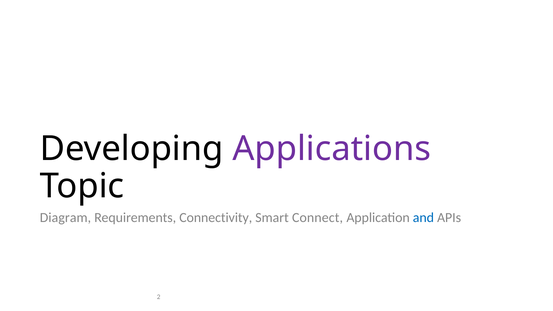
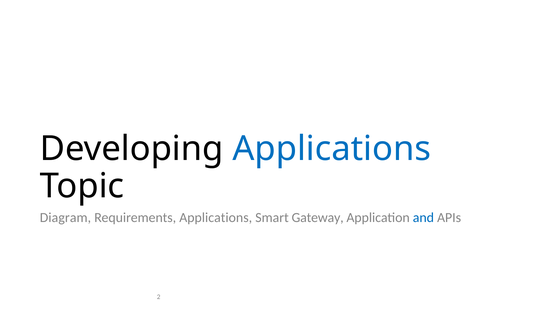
Applications at (332, 149) colour: purple -> blue
Requirements Connectivity: Connectivity -> Applications
Connect: Connect -> Gateway
